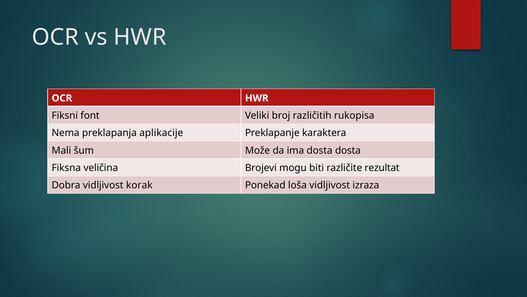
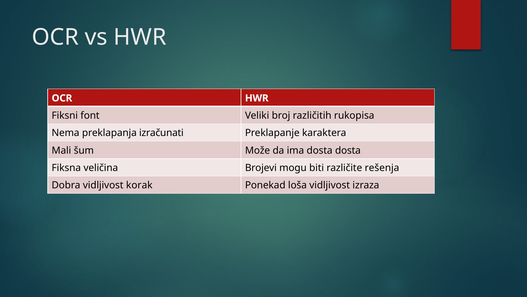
aplikacije: aplikacije -> izračunati
rezultat: rezultat -> rešenja
